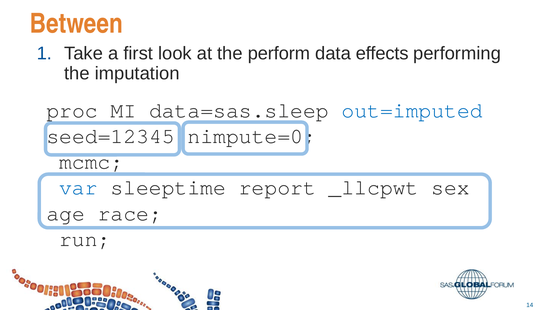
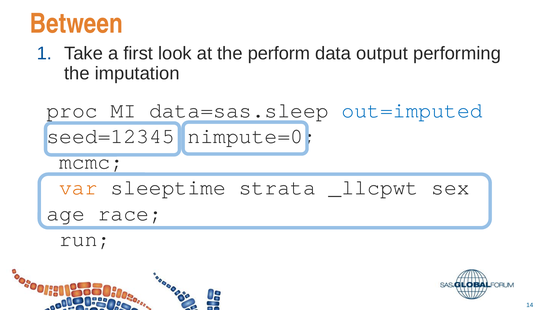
effects: effects -> output
var colour: blue -> orange
report: report -> strata
